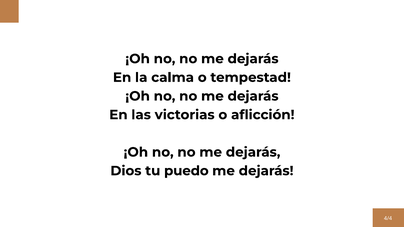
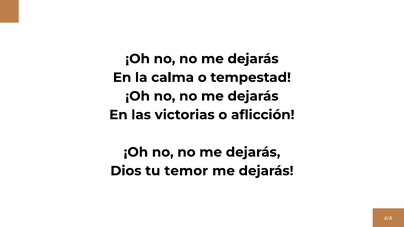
puedo: puedo -> temor
